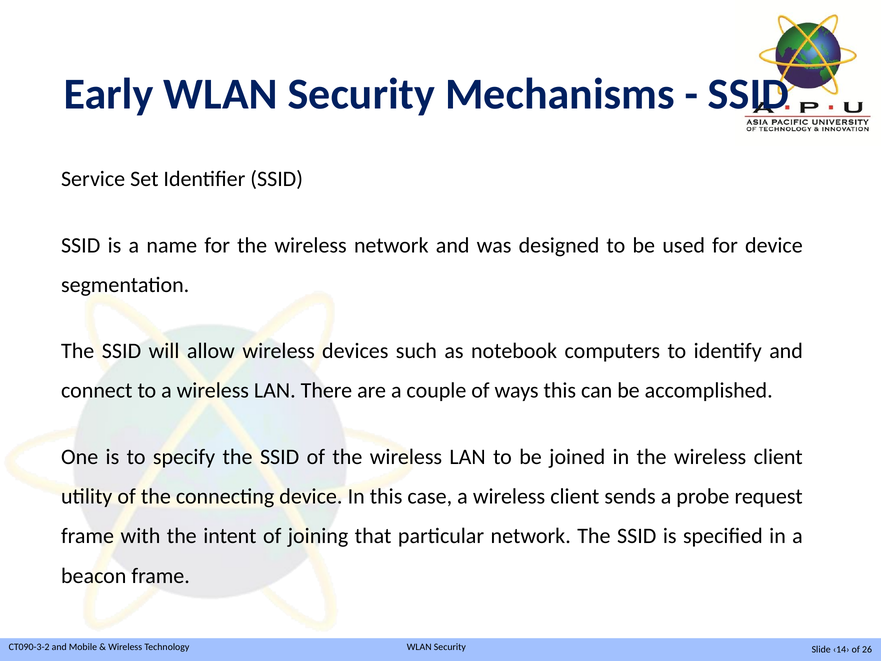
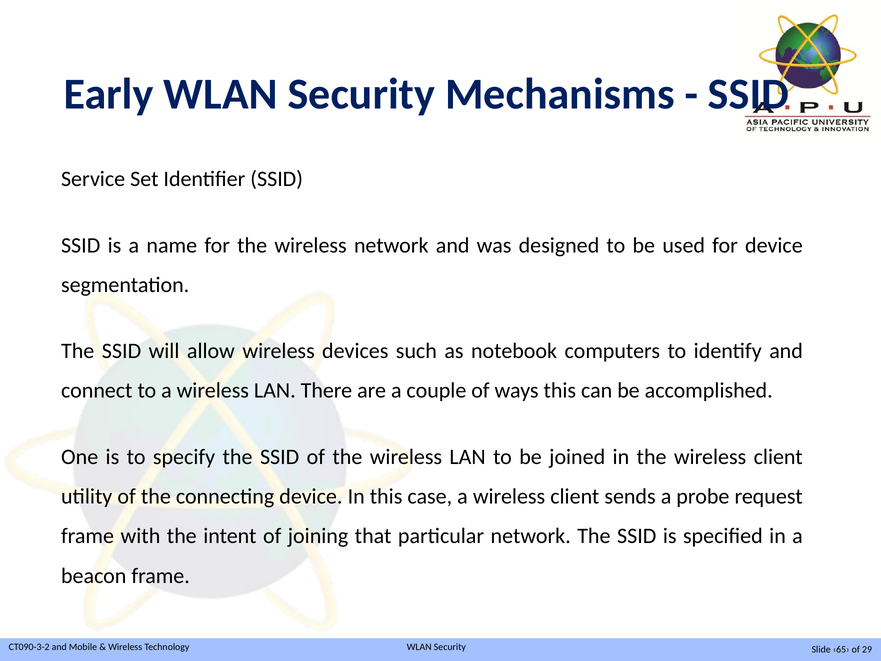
‹14›: ‹14› -> ‹65›
26: 26 -> 29
